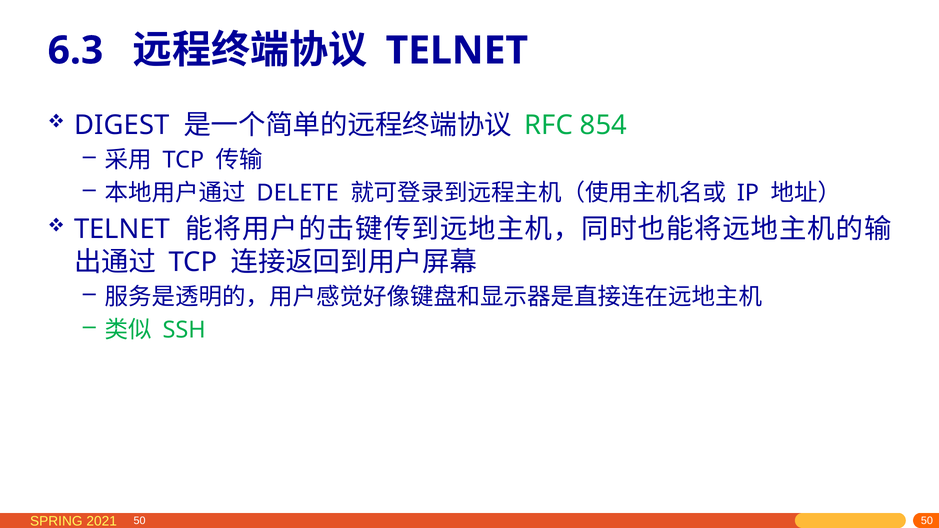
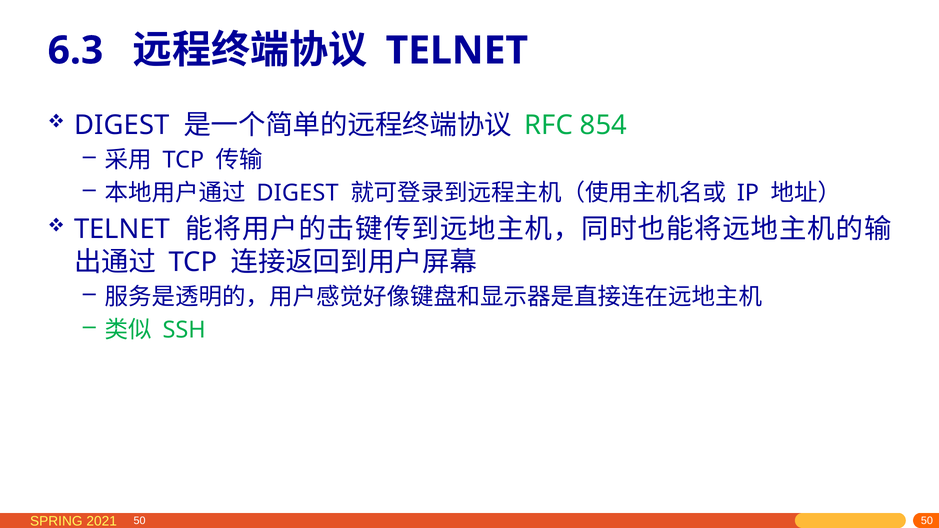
DELETE at (298, 193): DELETE -> DIGEST
